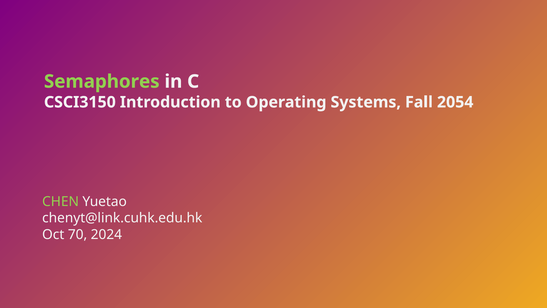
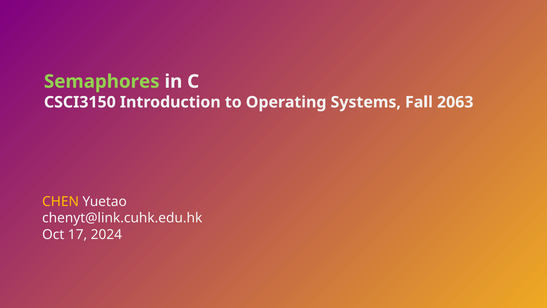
2054: 2054 -> 2063
CHEN colour: light green -> yellow
70: 70 -> 17
